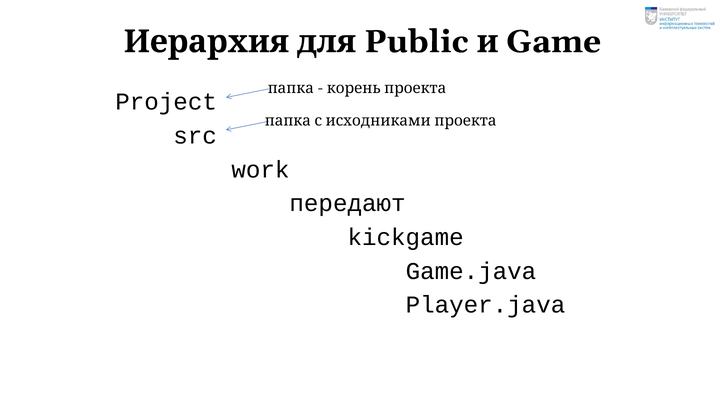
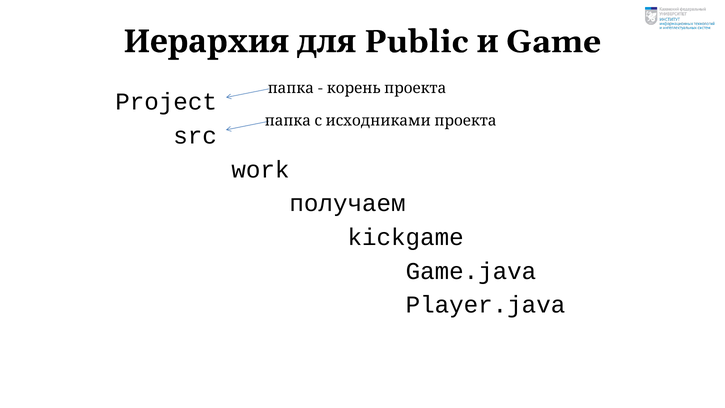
передают: передают -> получаем
